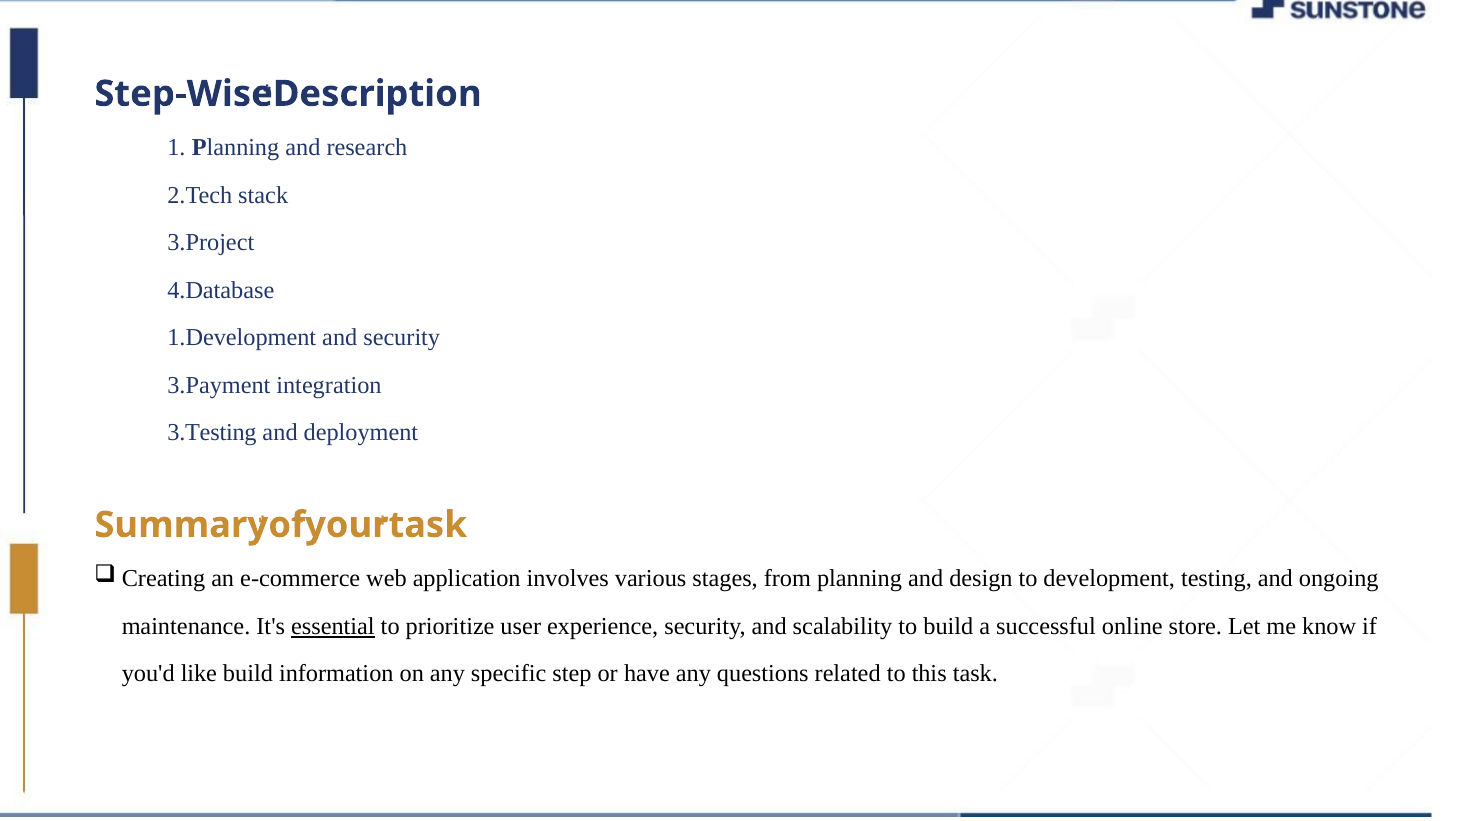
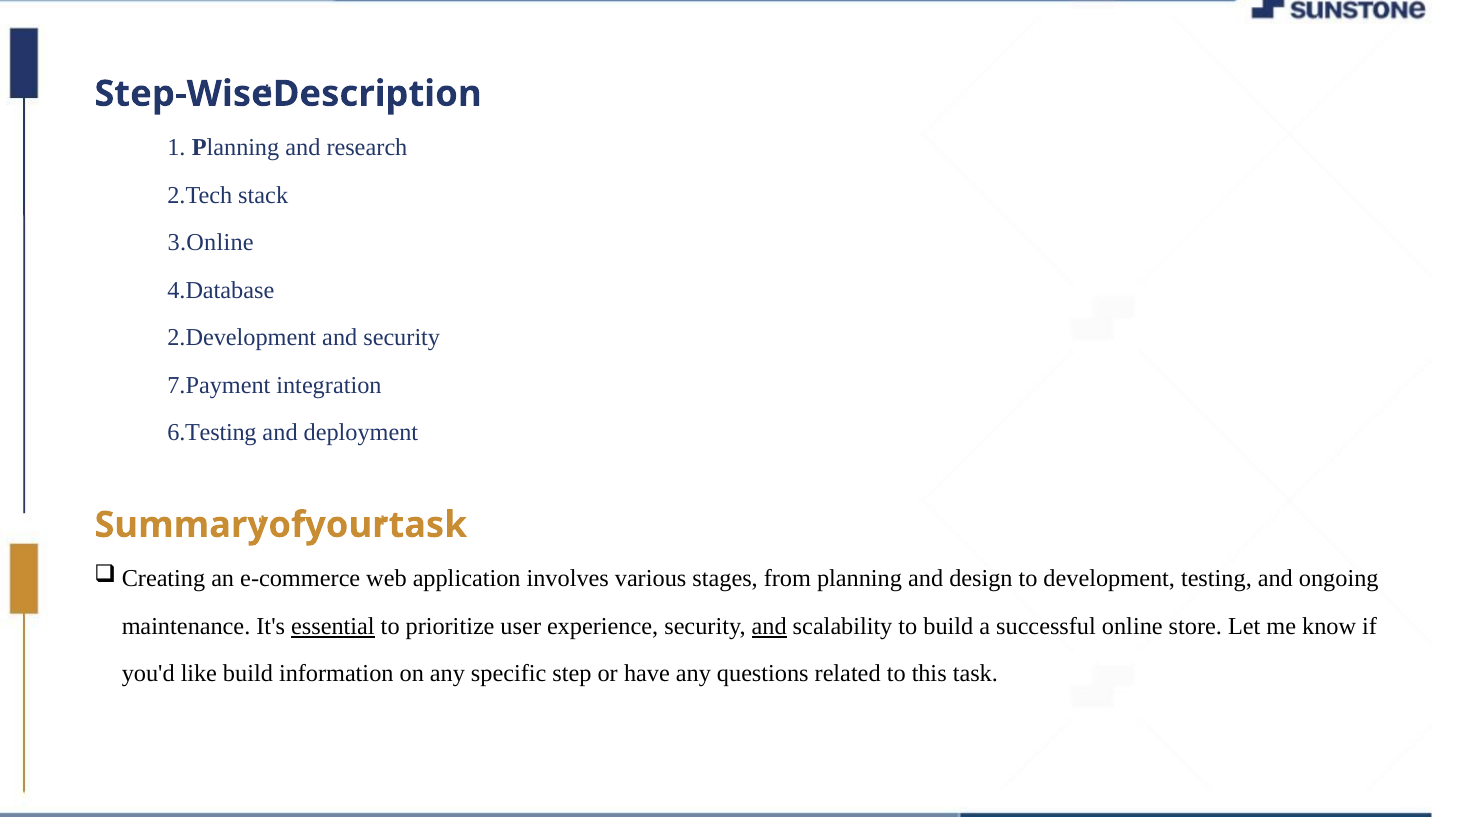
3.Project: 3.Project -> 3.Online
1.Development: 1.Development -> 2.Development
3.Payment: 3.Payment -> 7.Payment
3.Testing: 3.Testing -> 6.Testing
and at (769, 626) underline: none -> present
